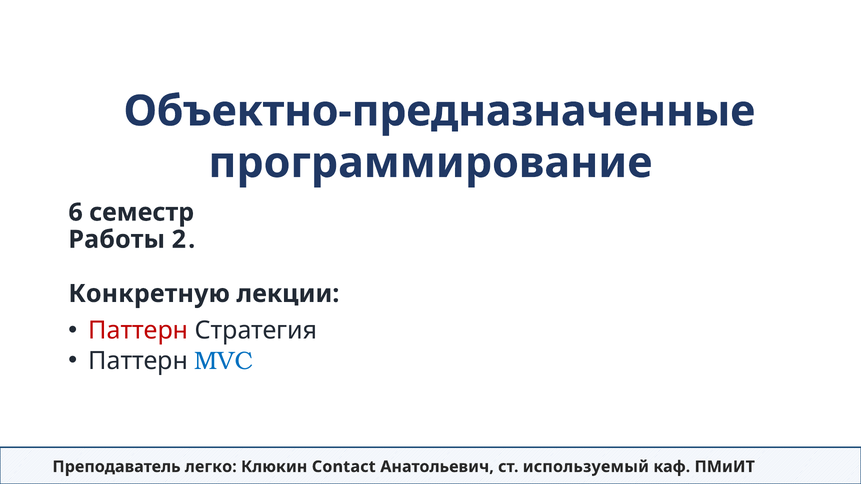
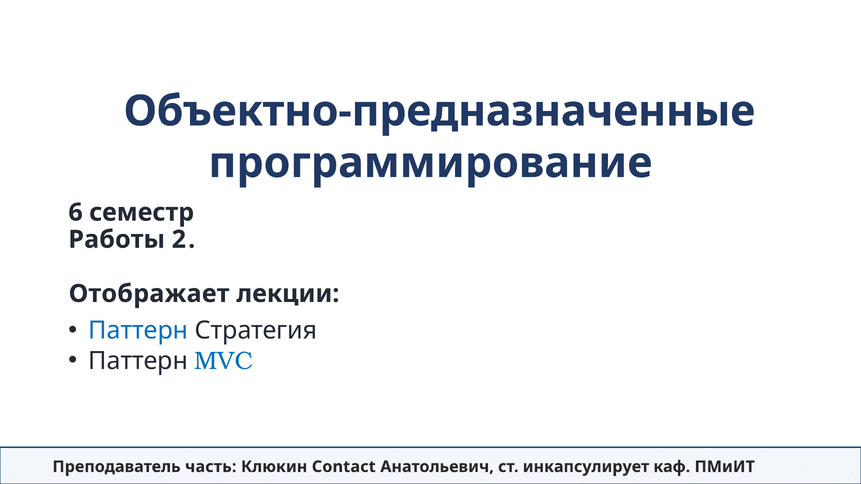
Конкретную: Конкретную -> Отображает
Паттерн at (138, 331) colour: red -> blue
легко: легко -> часть
используемый: используемый -> инкапсулирует
